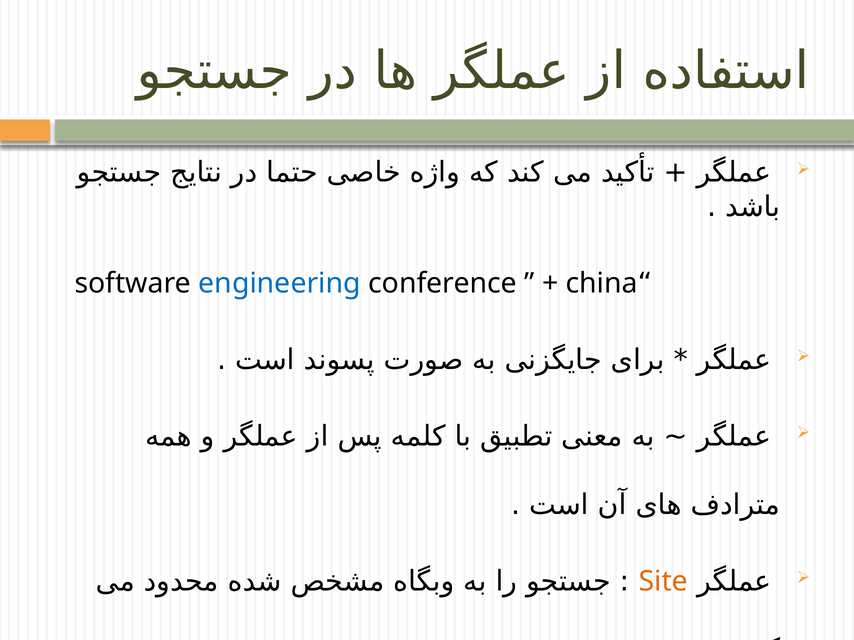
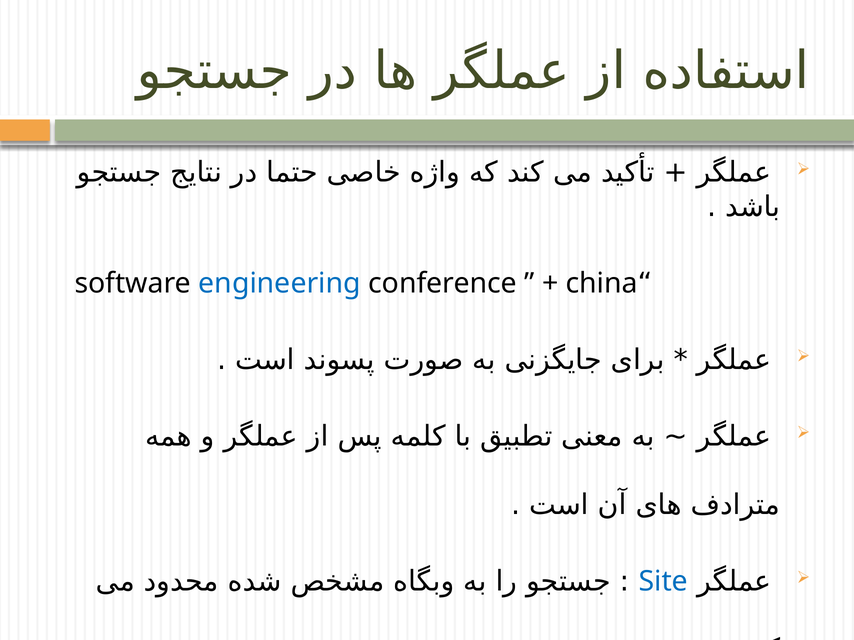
Site colour: orange -> blue
